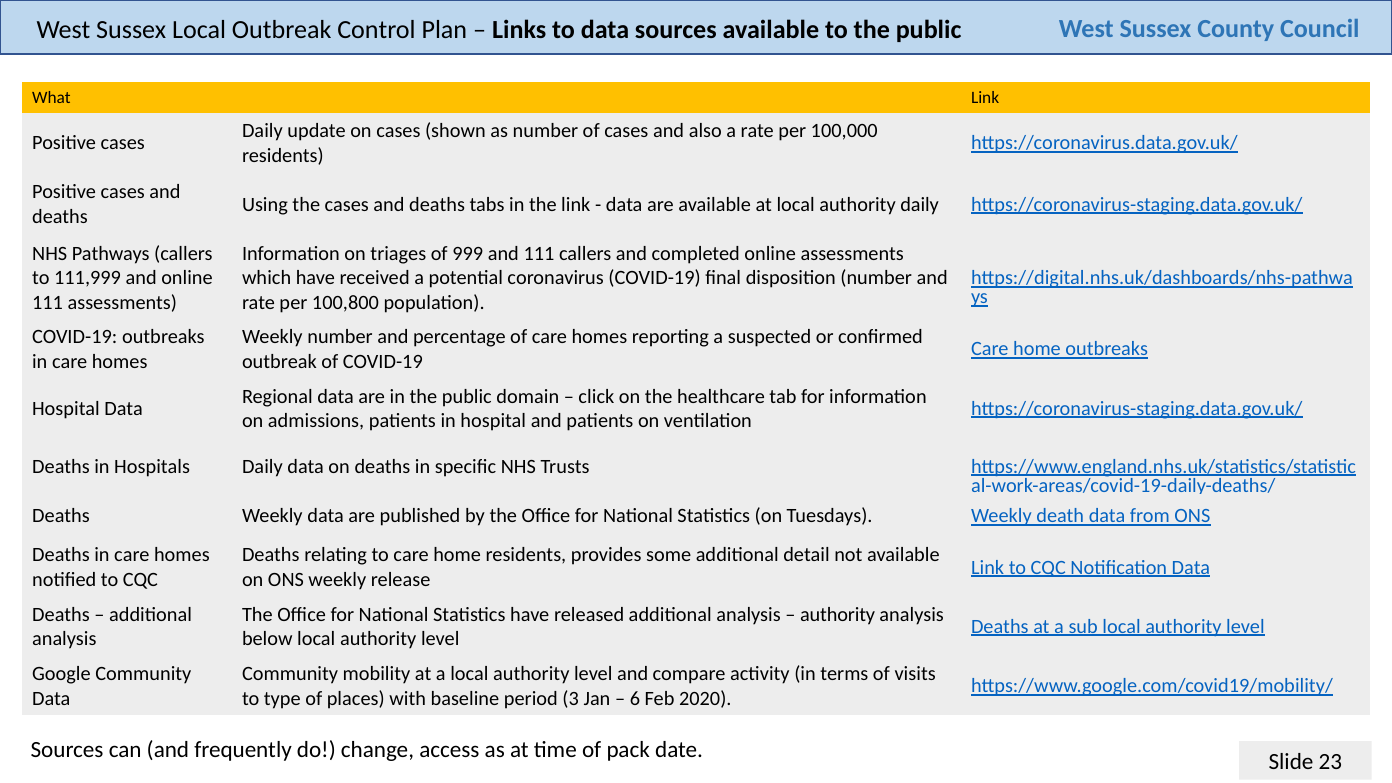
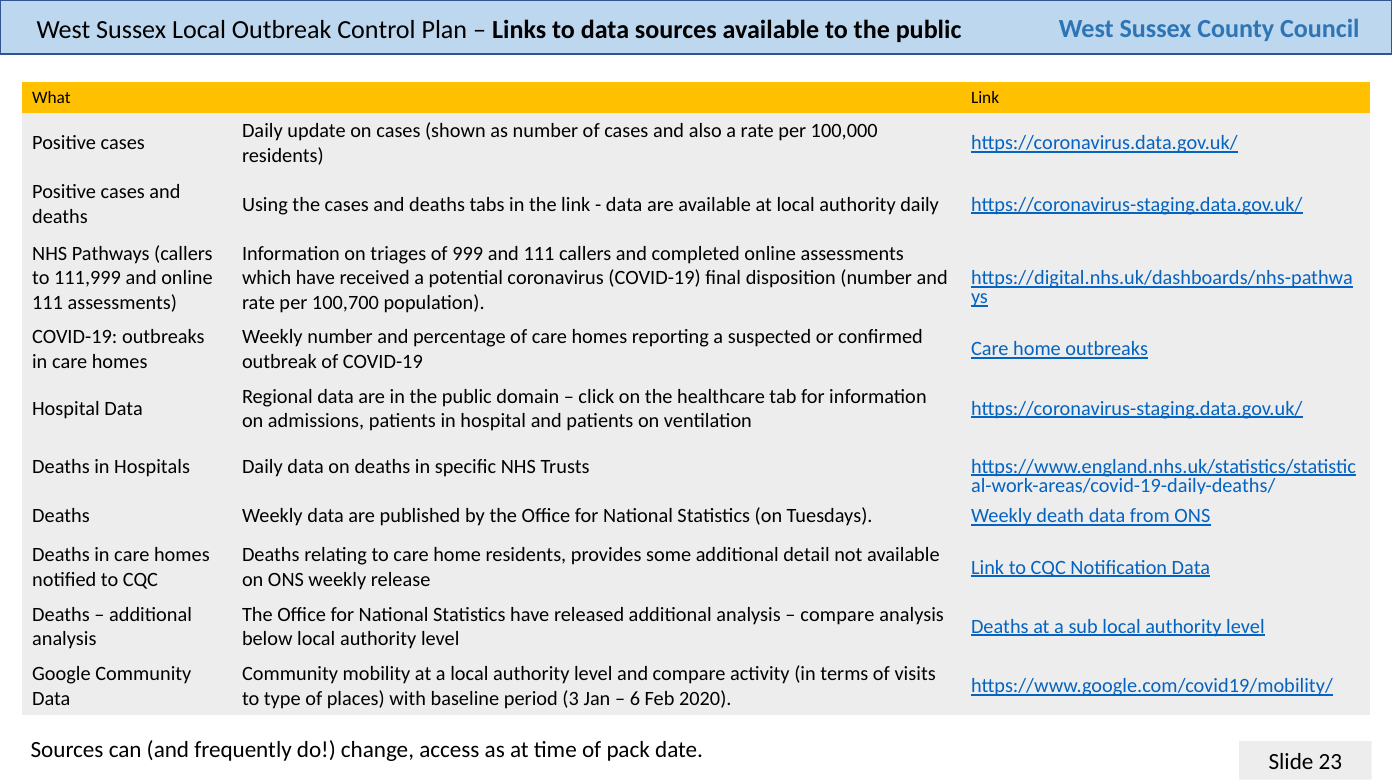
100,800: 100,800 -> 100,700
authority at (838, 615): authority -> compare
